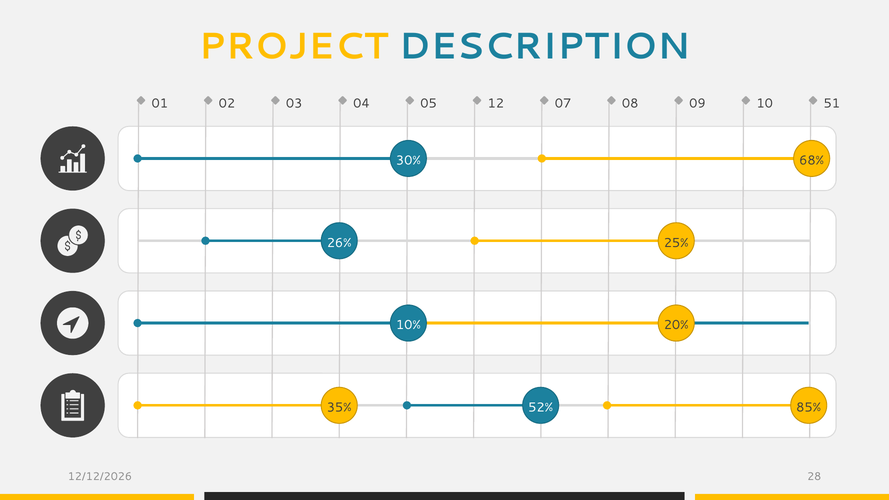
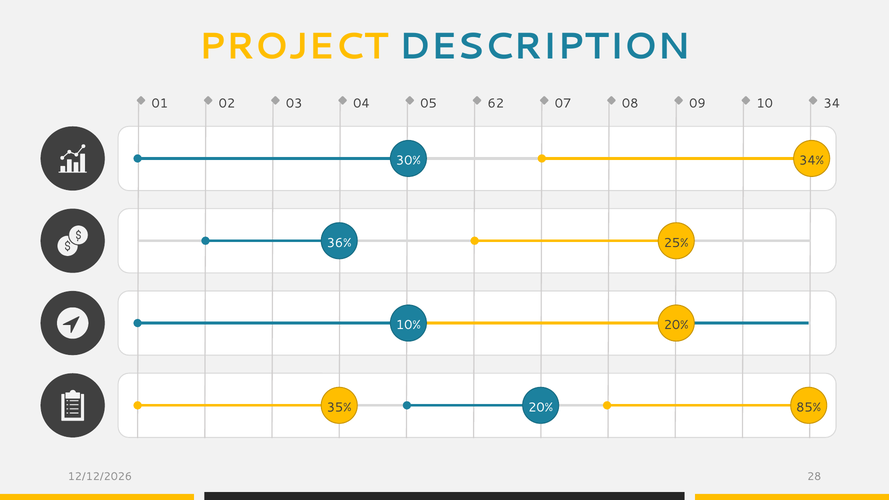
12: 12 -> 62
51: 51 -> 34
68%: 68% -> 34%
26%: 26% -> 36%
35% 52%: 52% -> 20%
